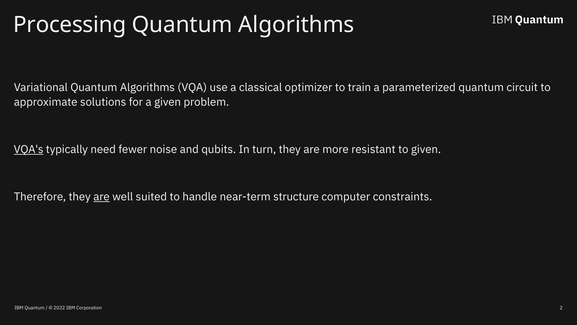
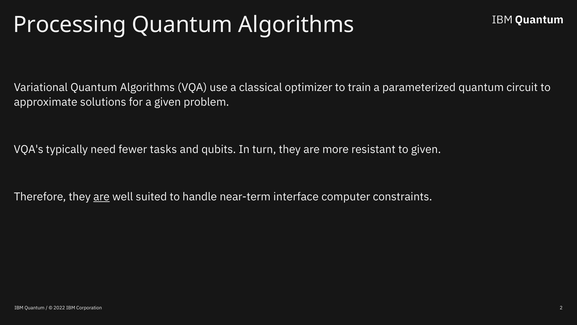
VQA's underline: present -> none
noise: noise -> tasks
structure: structure -> interface
